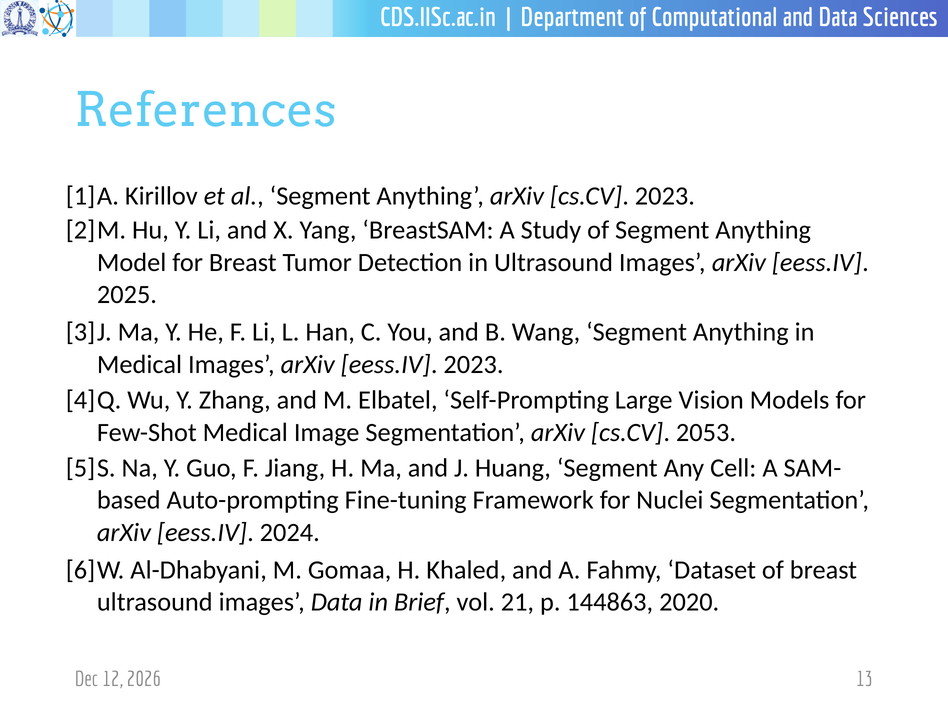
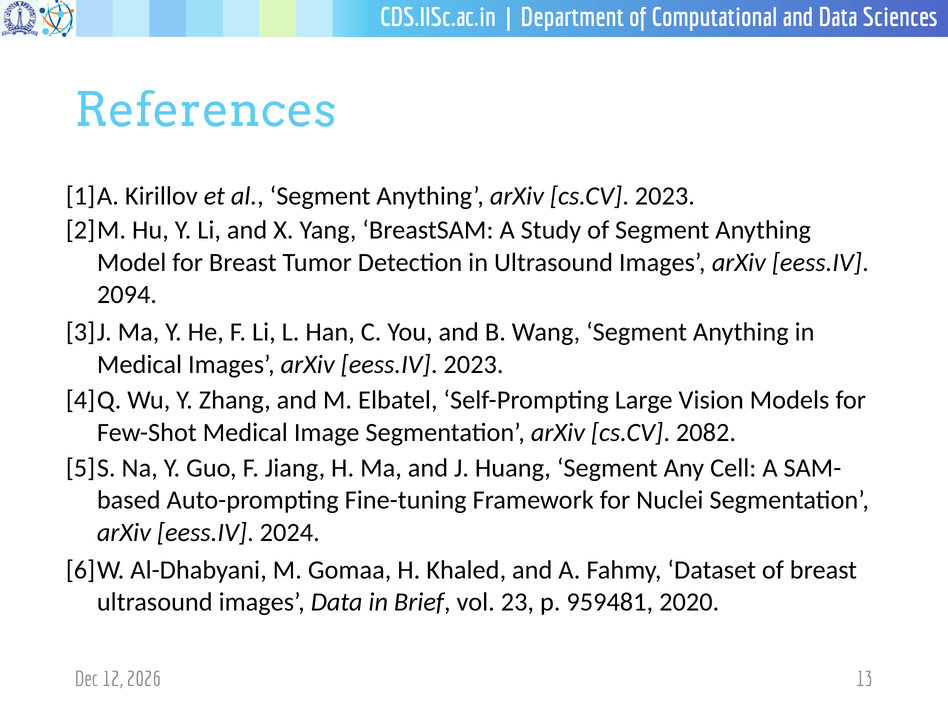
2025: 2025 -> 2094
2053: 2053 -> 2082
21: 21 -> 23
144863: 144863 -> 959481
